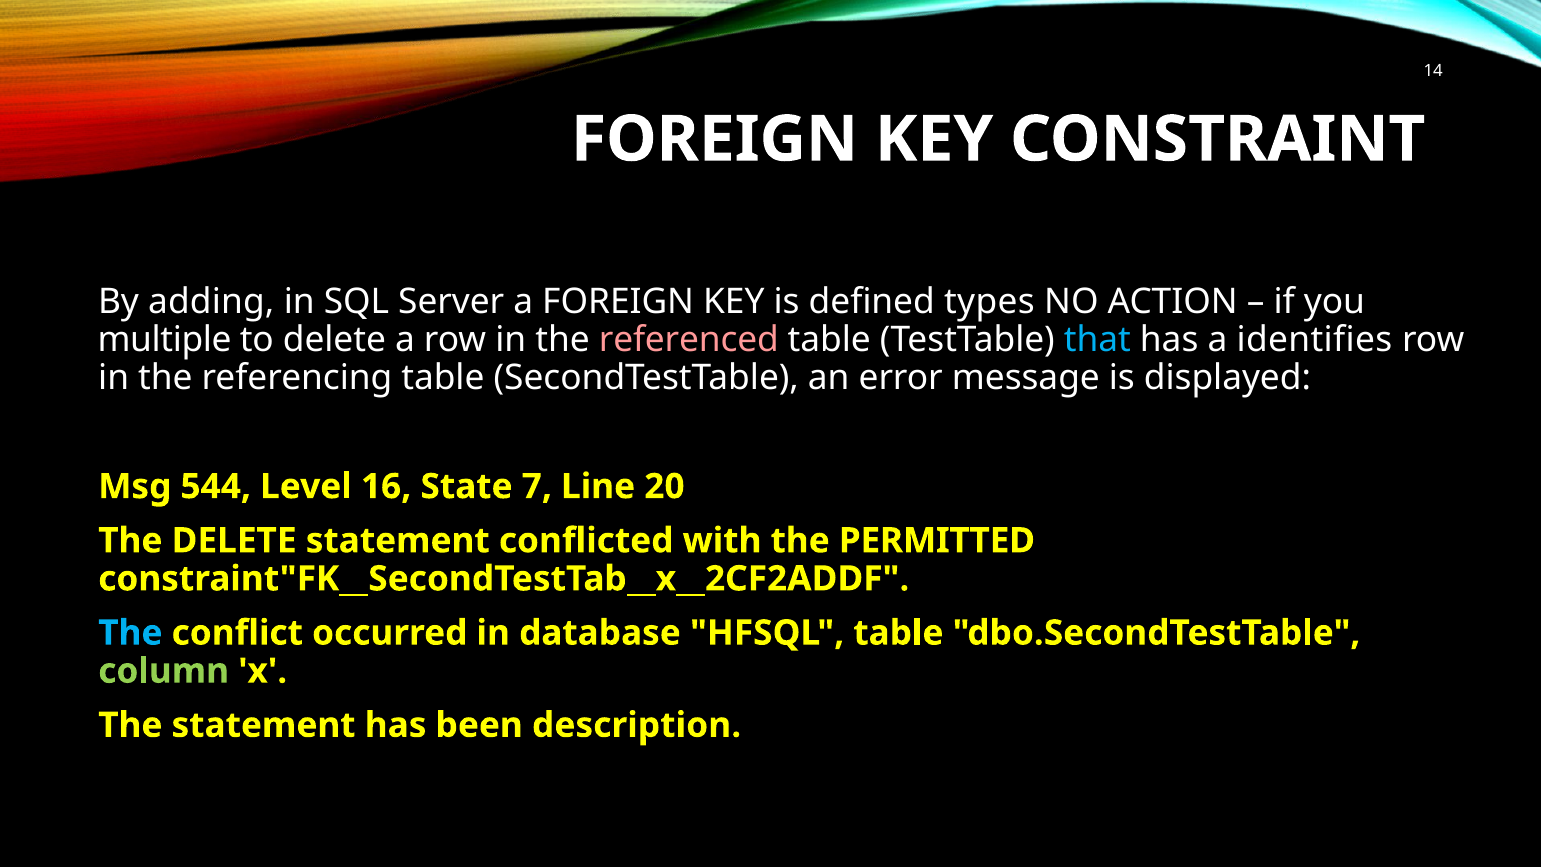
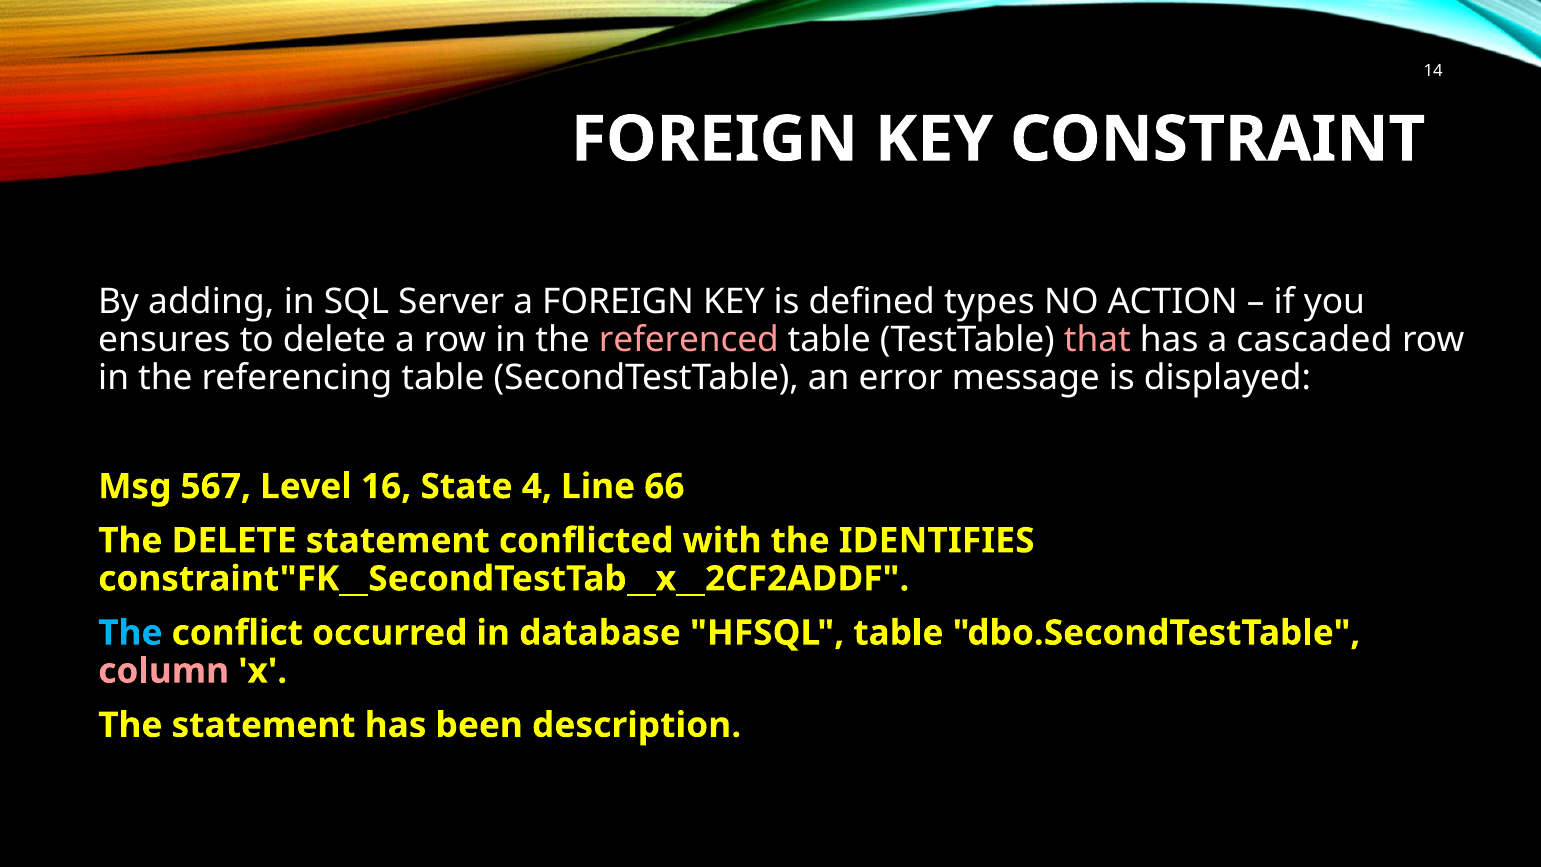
multiple: multiple -> ensures
that colour: light blue -> pink
identifies: identifies -> cascaded
544: 544 -> 567
7: 7 -> 4
20: 20 -> 66
PERMITTED: PERMITTED -> IDENTIFIES
column colour: light green -> pink
